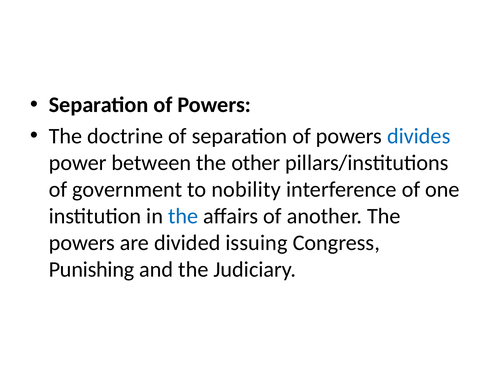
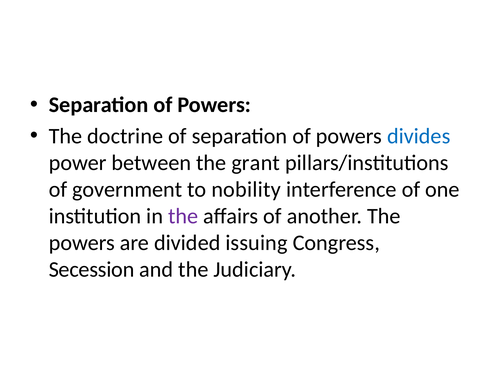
other: other -> grant
the at (183, 216) colour: blue -> purple
Punishing: Punishing -> Secession
